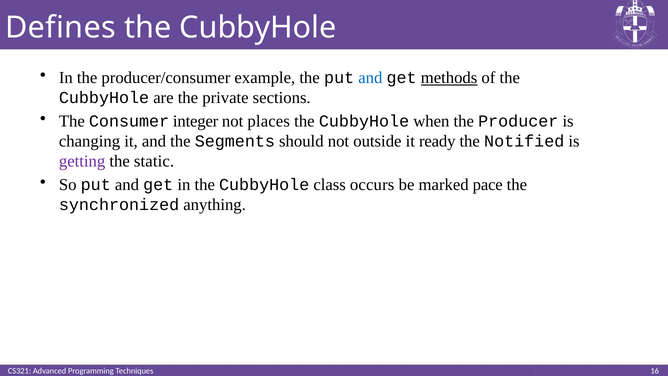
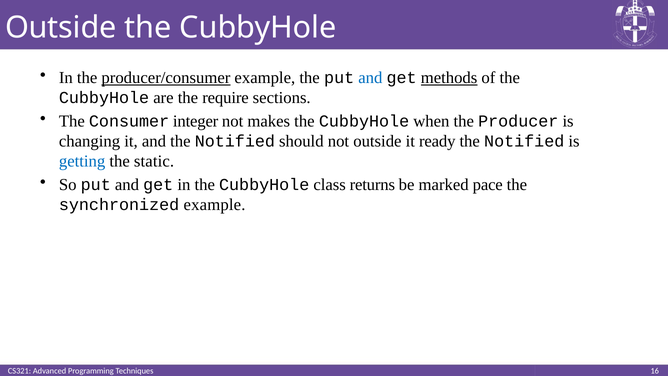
Defines at (60, 28): Defines -> Outside
producer/consumer underline: none -> present
private: private -> require
places: places -> makes
and the Segments: Segments -> Notified
getting colour: purple -> blue
occurs: occurs -> returns
synchronized anything: anything -> example
